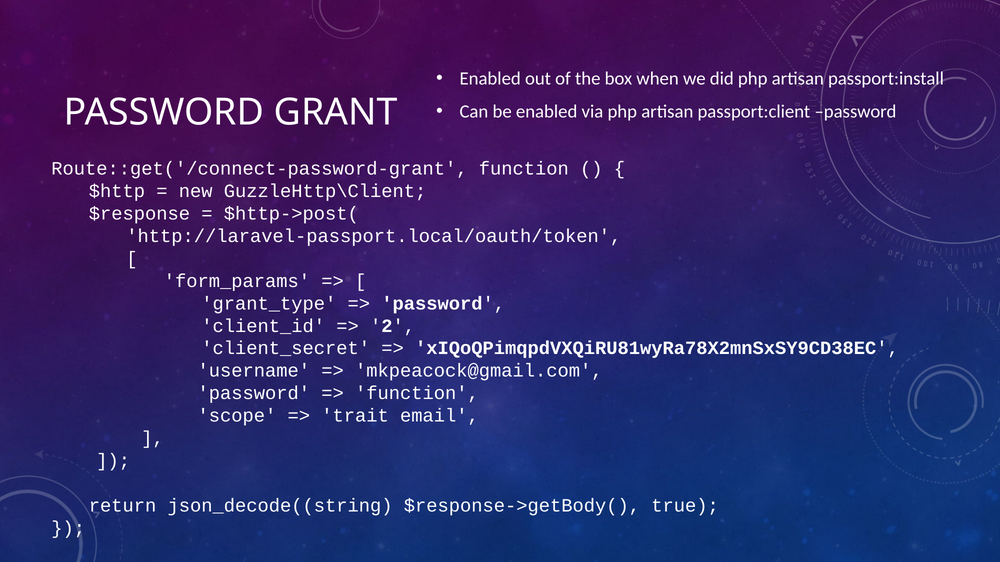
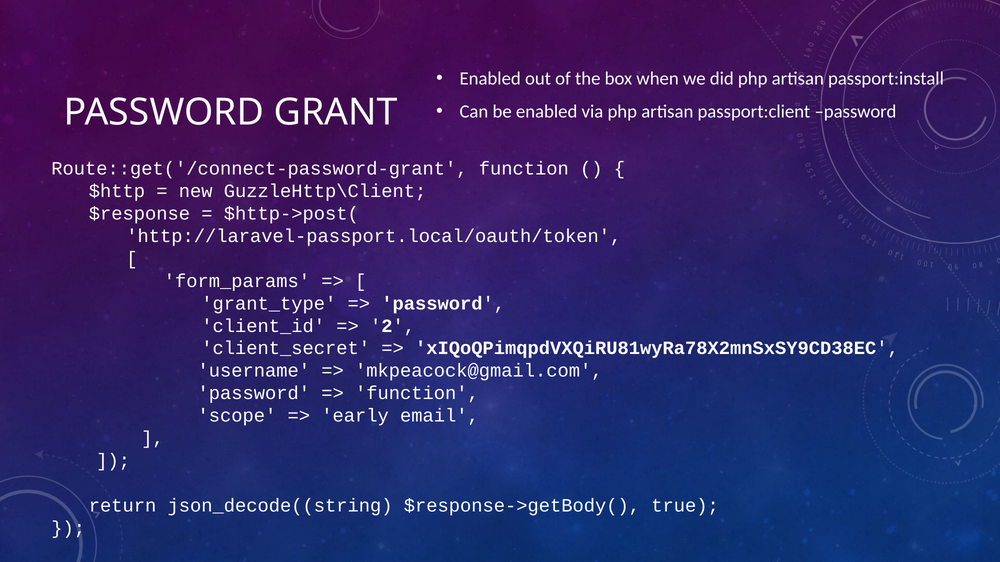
trait: trait -> early
